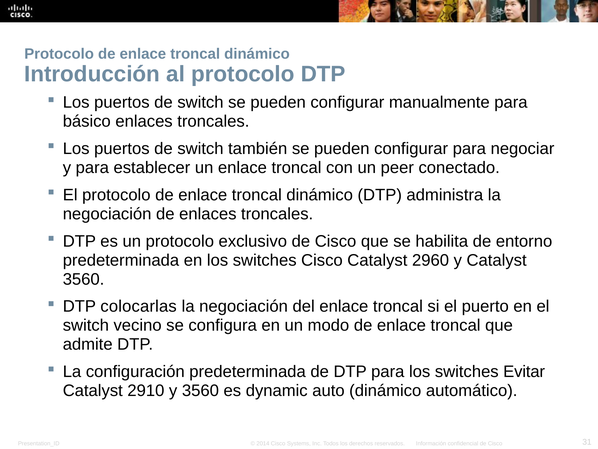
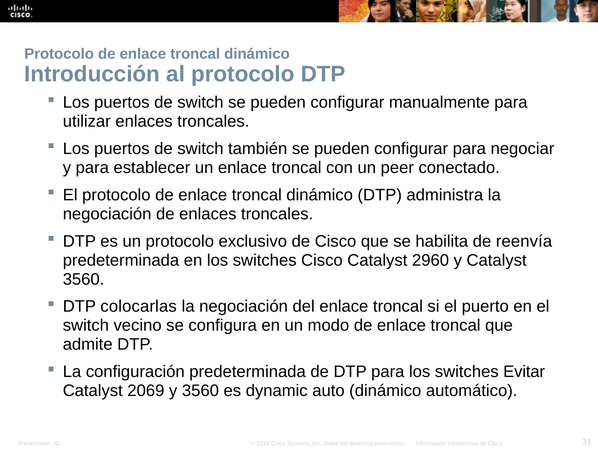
básico: básico -> utilizar
entorno: entorno -> reenvía
2910: 2910 -> 2069
